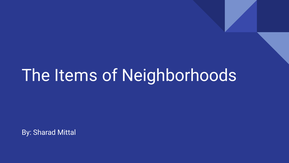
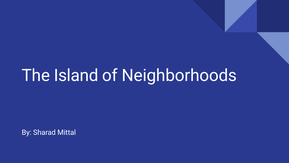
Items: Items -> Island
